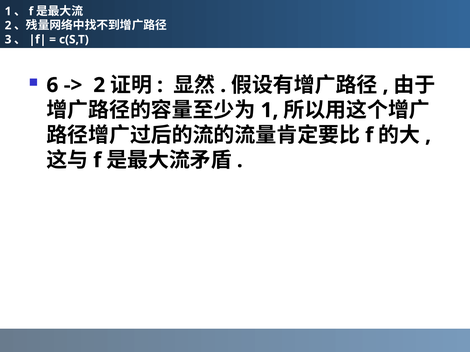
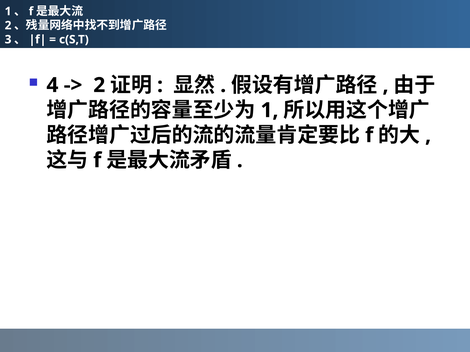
6: 6 -> 4
